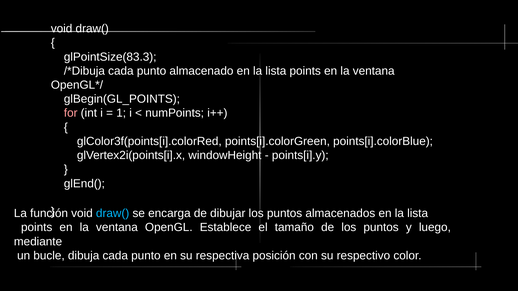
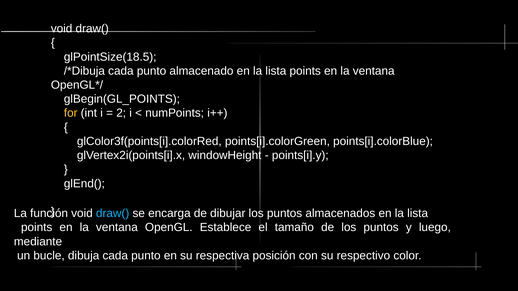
glPointSize(83.3: glPointSize(83.3 -> glPointSize(18.5
for colour: pink -> yellow
1: 1 -> 2
